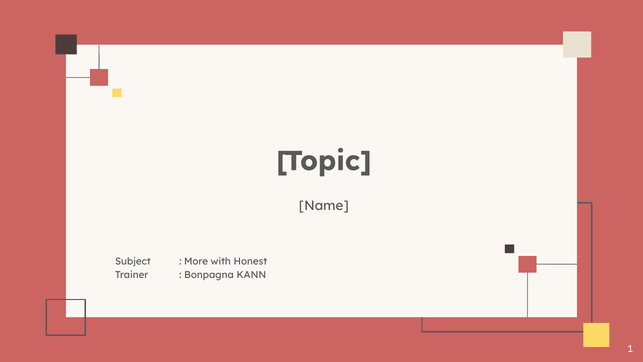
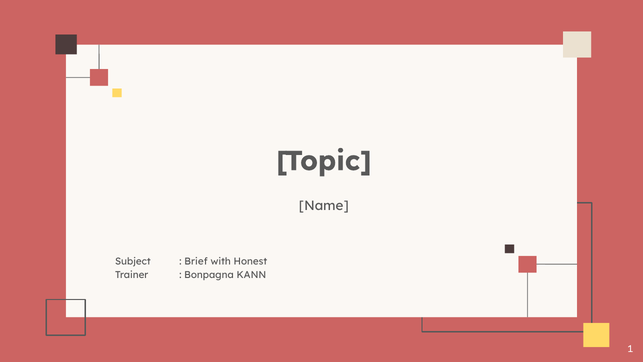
More: More -> Brief
